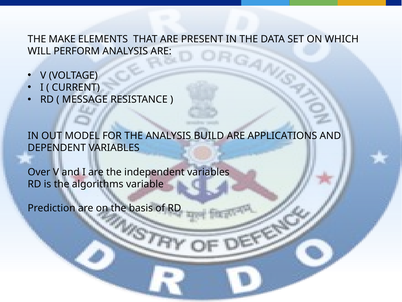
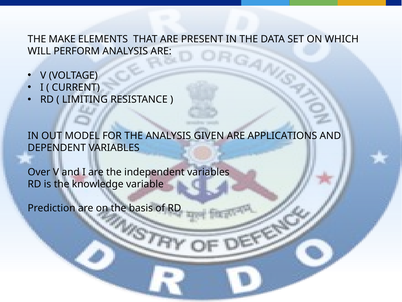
MESSAGE: MESSAGE -> LIMITING
BUILD: BUILD -> GIVEN
algorithms: algorithms -> knowledge
